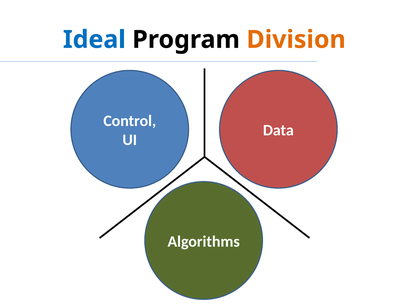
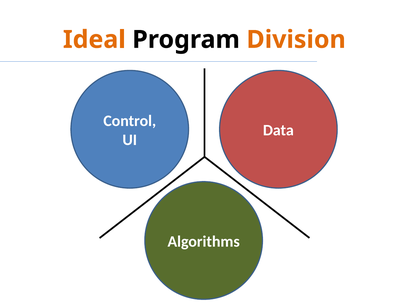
Ideal colour: blue -> orange
